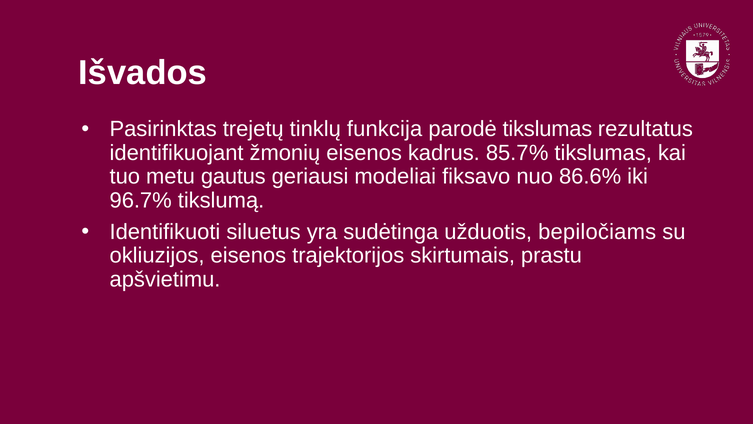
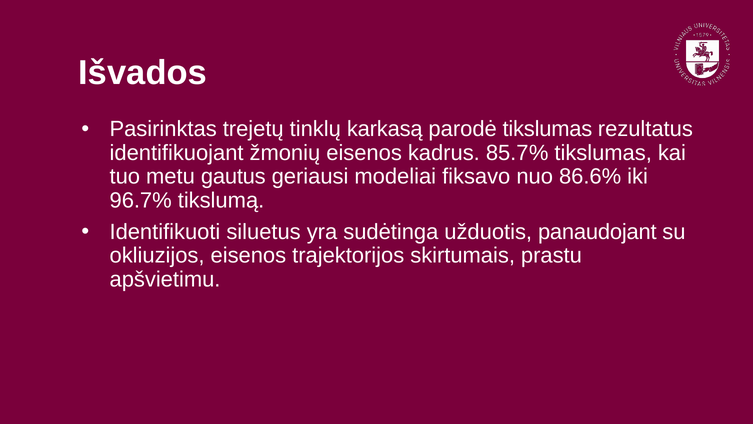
funkcija: funkcija -> karkasą
bepiločiams: bepiločiams -> panaudojant
